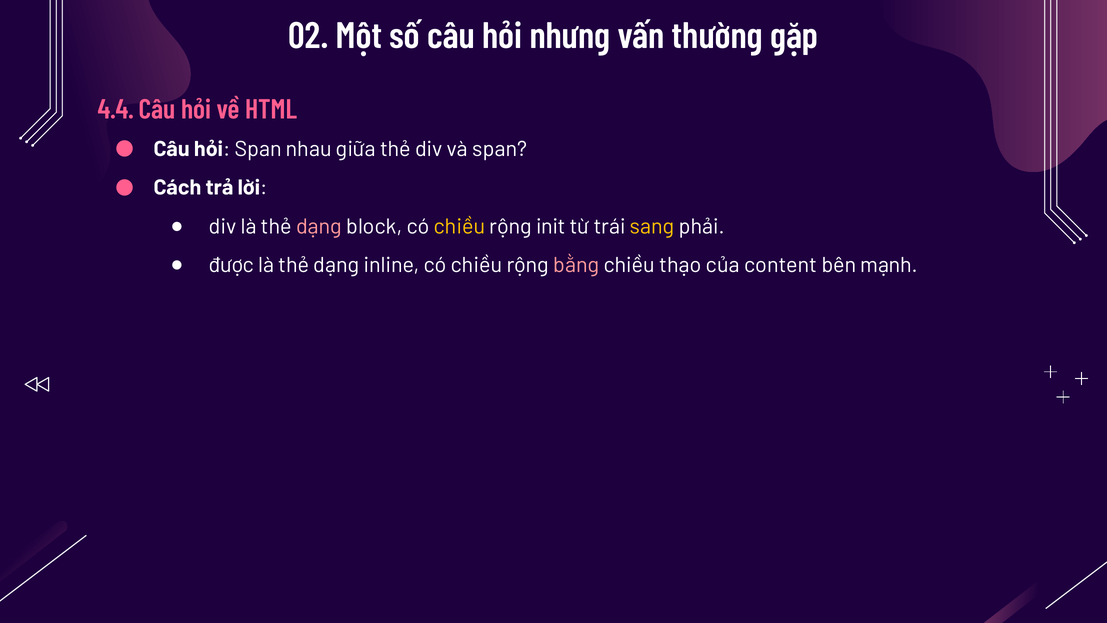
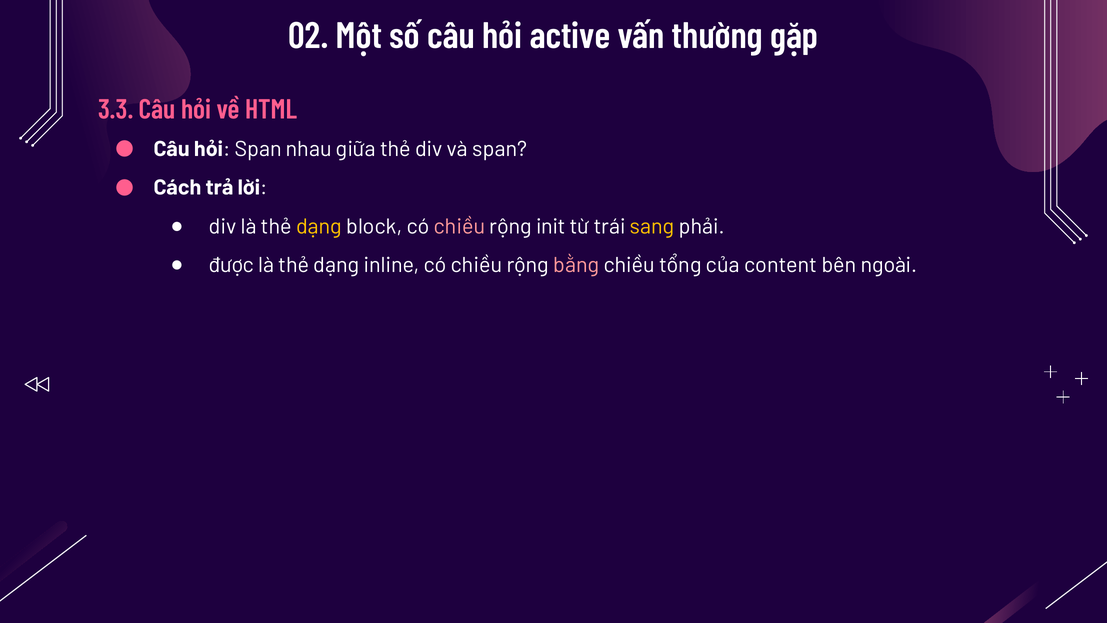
nhưng: nhưng -> active
4.4: 4.4 -> 3.3
dạng at (319, 226) colour: pink -> yellow
chiều at (459, 226) colour: yellow -> pink
thạo: thạo -> tổng
mạnh: mạnh -> ngoài
